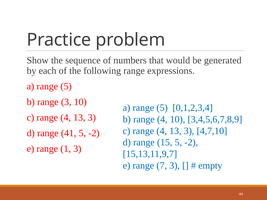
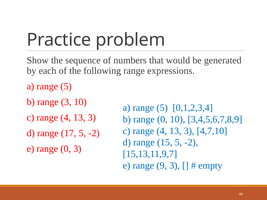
b range 4: 4 -> 0
41: 41 -> 17
e range 1: 1 -> 0
7: 7 -> 9
